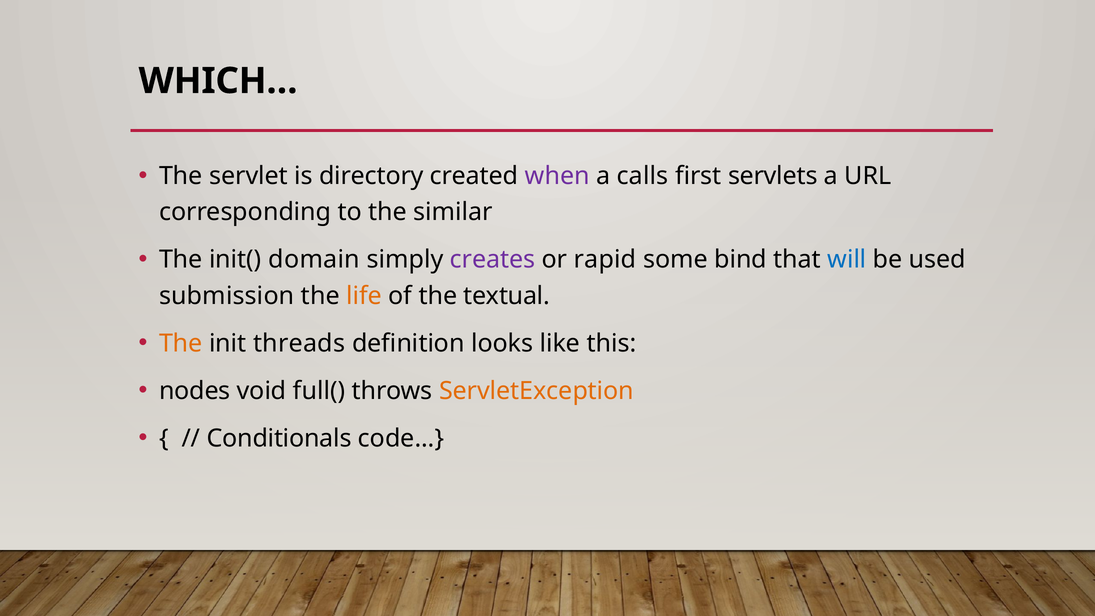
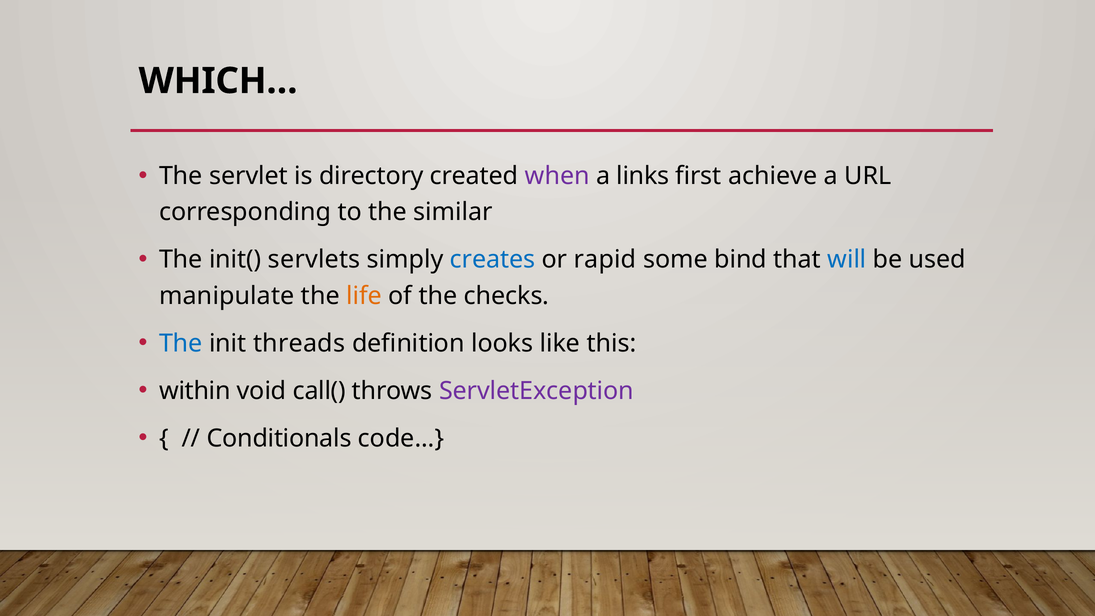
calls: calls -> links
servlets: servlets -> achieve
domain: domain -> servlets
creates colour: purple -> blue
submission: submission -> manipulate
textual: textual -> checks
The at (181, 343) colour: orange -> blue
nodes: nodes -> within
full(: full( -> call(
ServletException colour: orange -> purple
